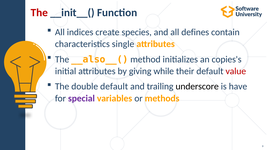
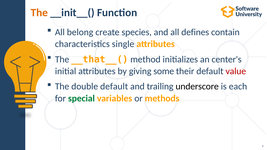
The at (39, 13) colour: red -> orange
indices: indices -> belong
__also__(: __also__( -> __that__(
copies's: copies's -> center's
while: while -> some
have: have -> each
special colour: purple -> green
